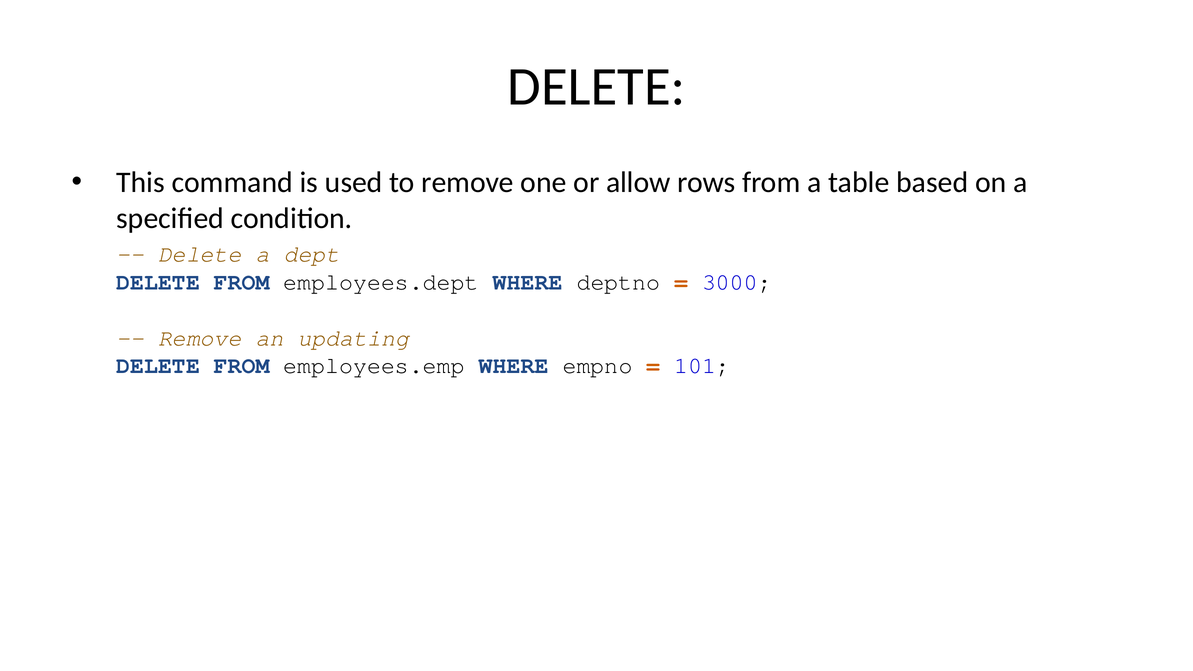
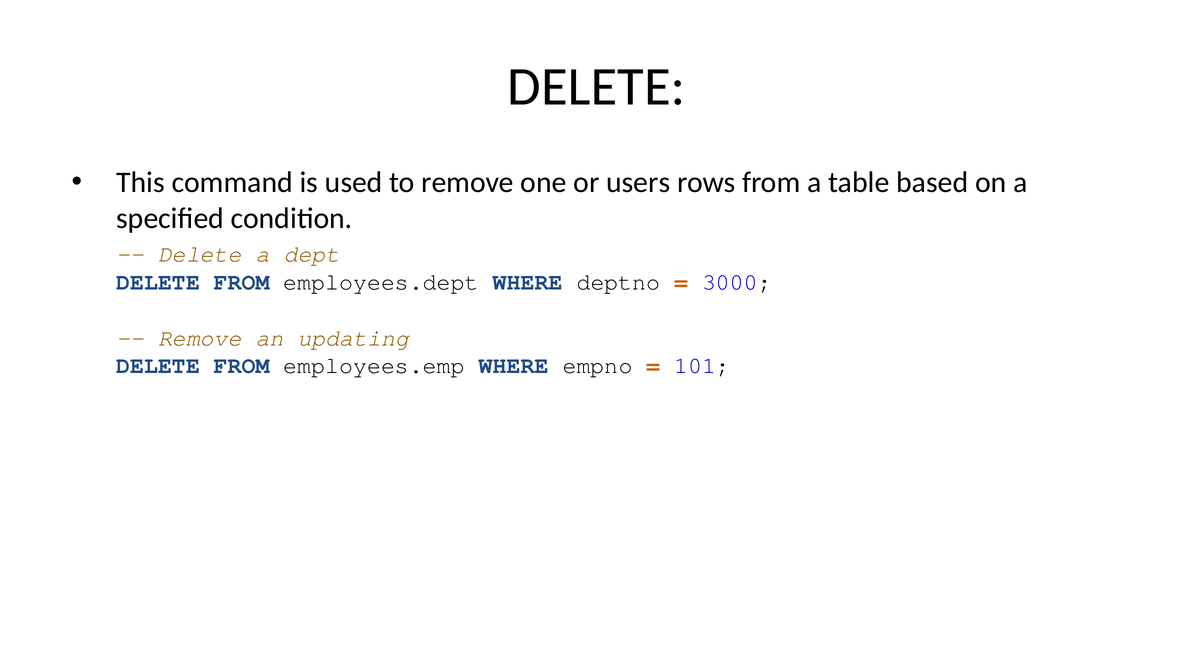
allow: allow -> users
